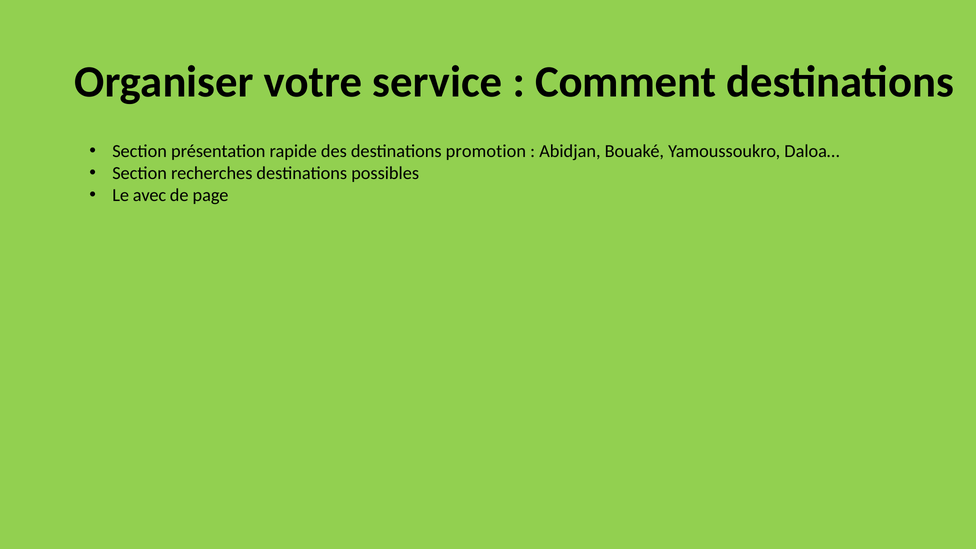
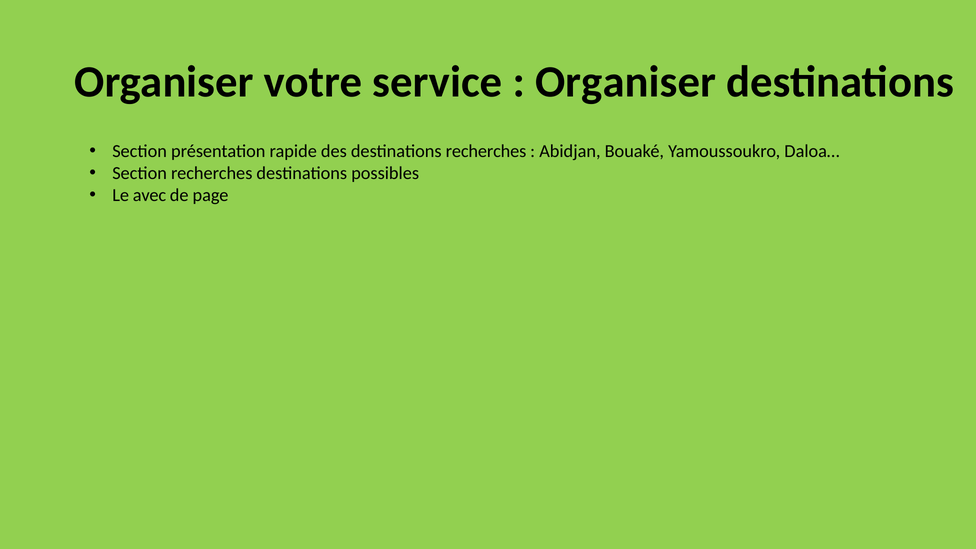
Comment at (626, 82): Comment -> Organiser
destinations promotion: promotion -> recherches
